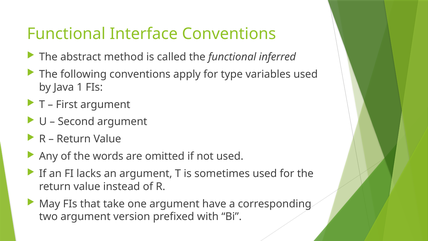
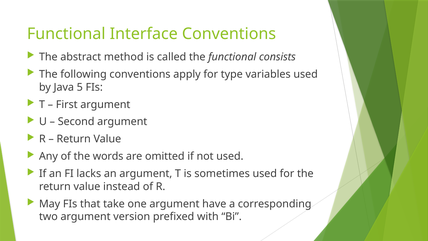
inferred: inferred -> consists
1: 1 -> 5
